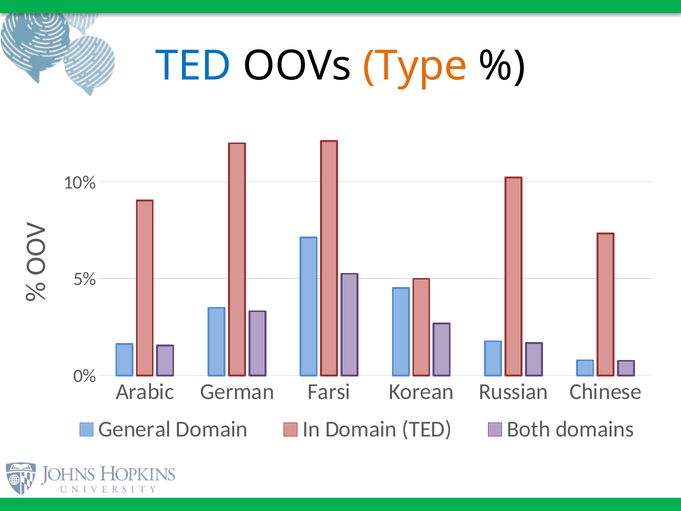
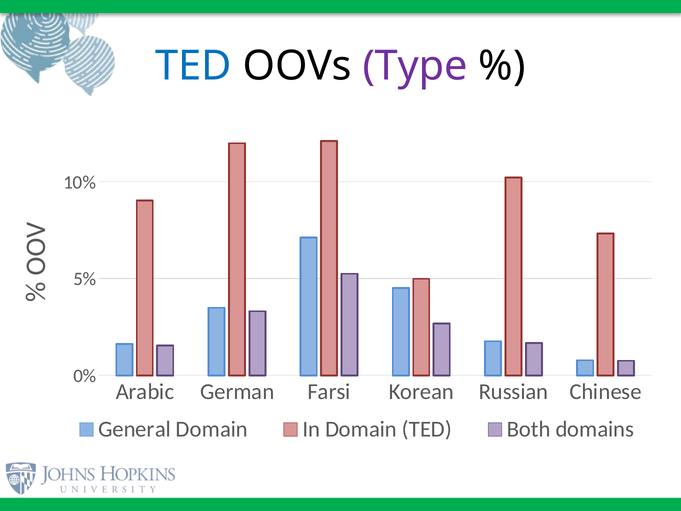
Type colour: orange -> purple
